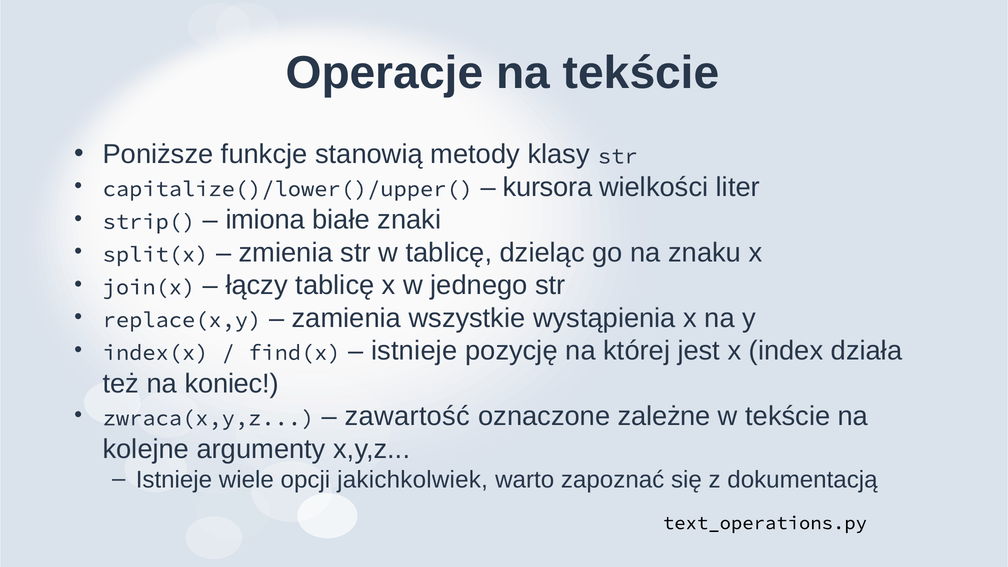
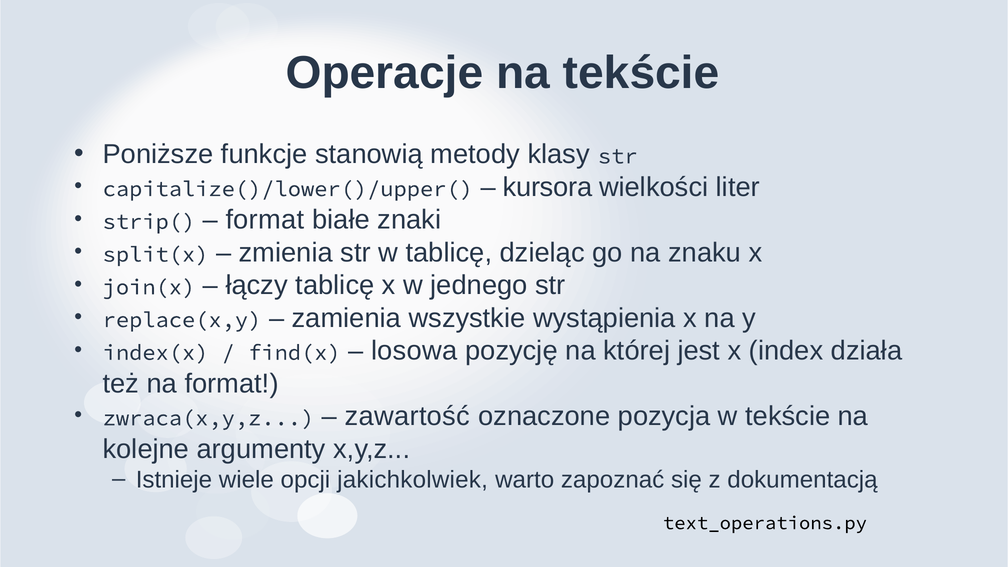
imiona at (265, 220): imiona -> format
istnieje at (414, 351): istnieje -> losowa
na koniec: koniec -> format
zależne: zależne -> pozycja
